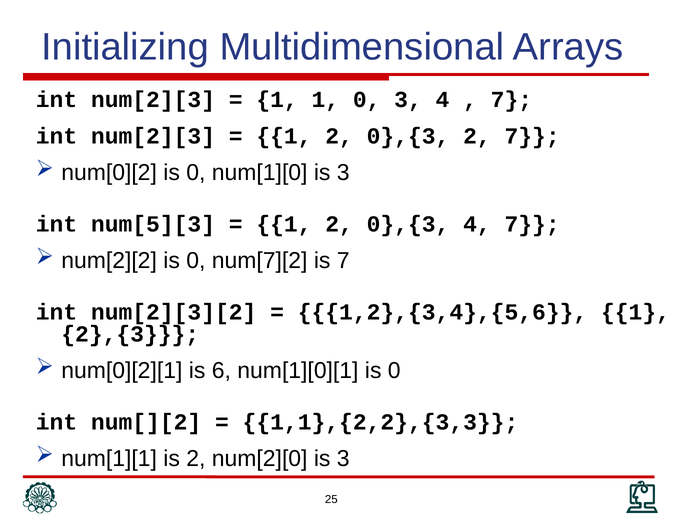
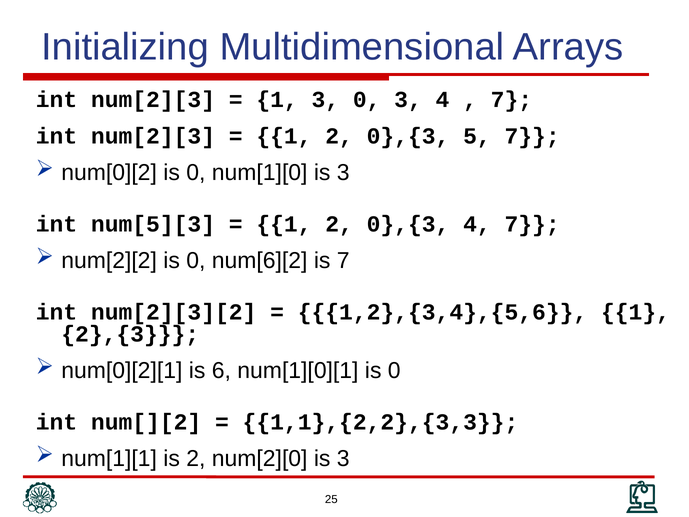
1 1: 1 -> 3
0},{3 2: 2 -> 5
num[7][2: num[7][2 -> num[6][2
